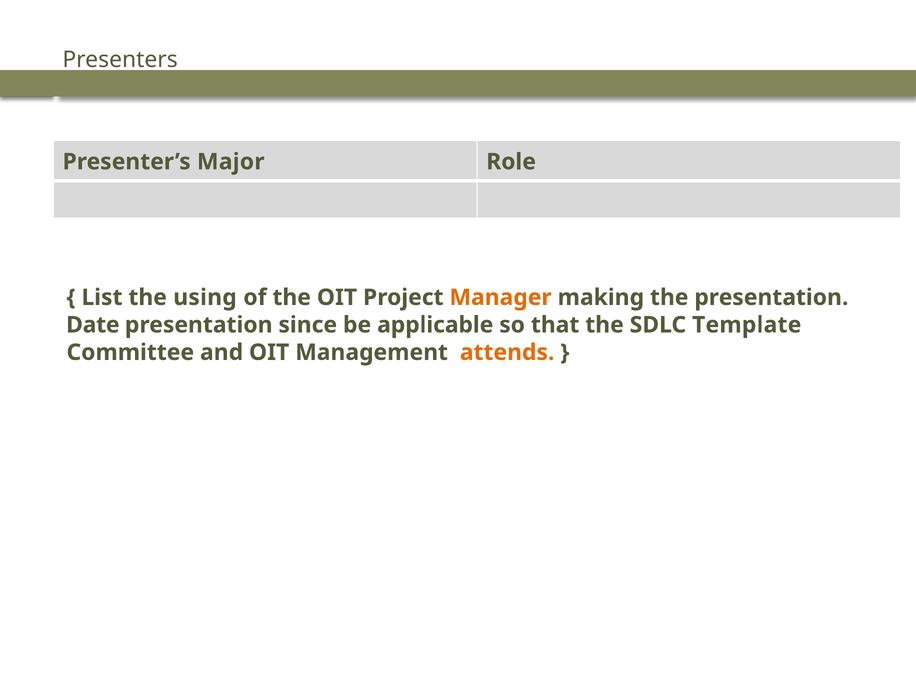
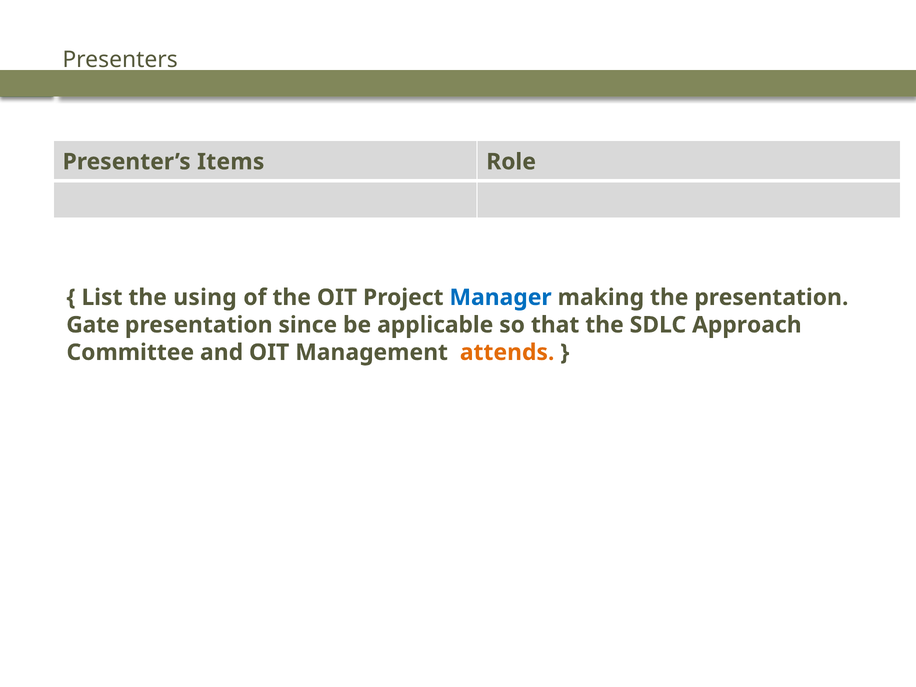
Major: Major -> Items
Manager colour: orange -> blue
Date: Date -> Gate
Template: Template -> Approach
